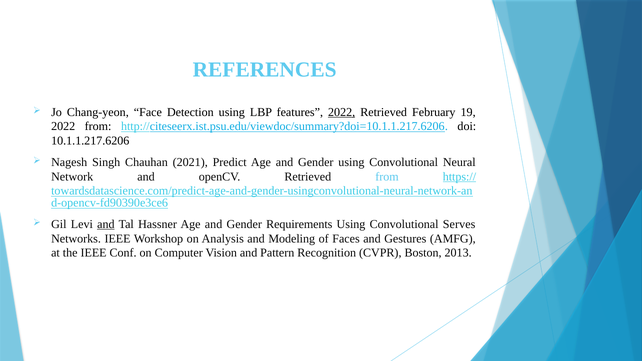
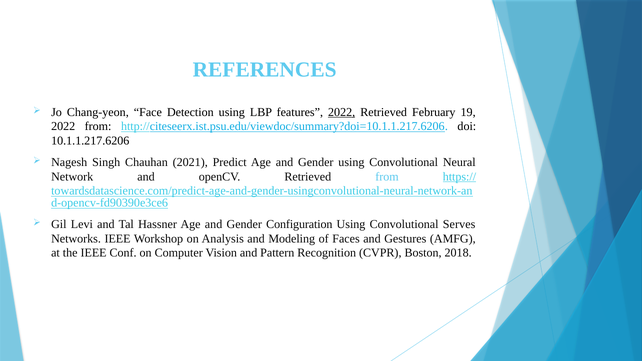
and at (106, 224) underline: present -> none
Requirements: Requirements -> Configuration
2013: 2013 -> 2018
